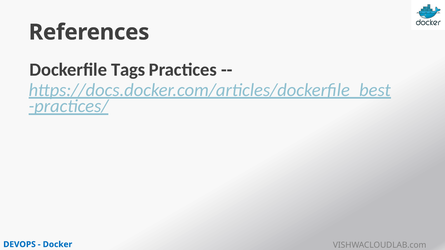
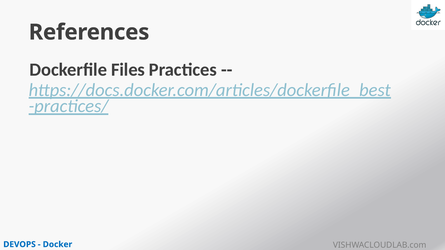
Tags: Tags -> Files
